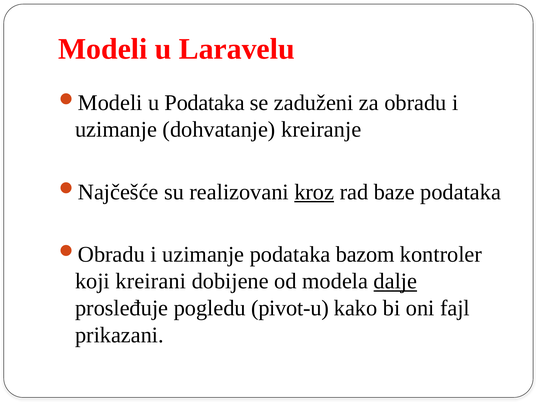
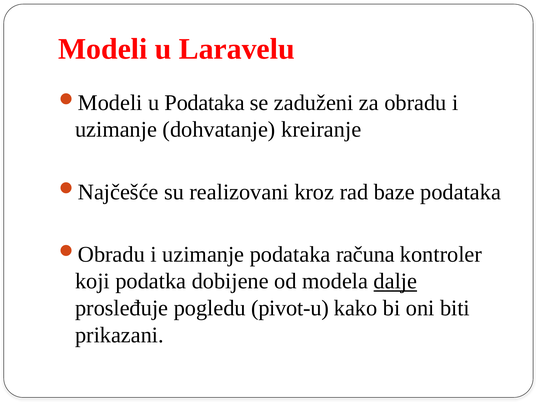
kroz underline: present -> none
bazom: bazom -> računa
kreirani: kreirani -> podatka
fajl: fajl -> biti
